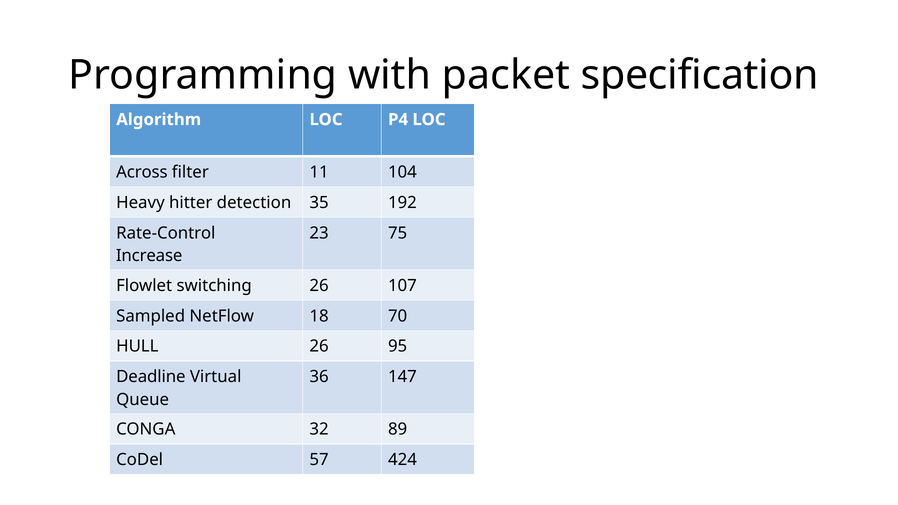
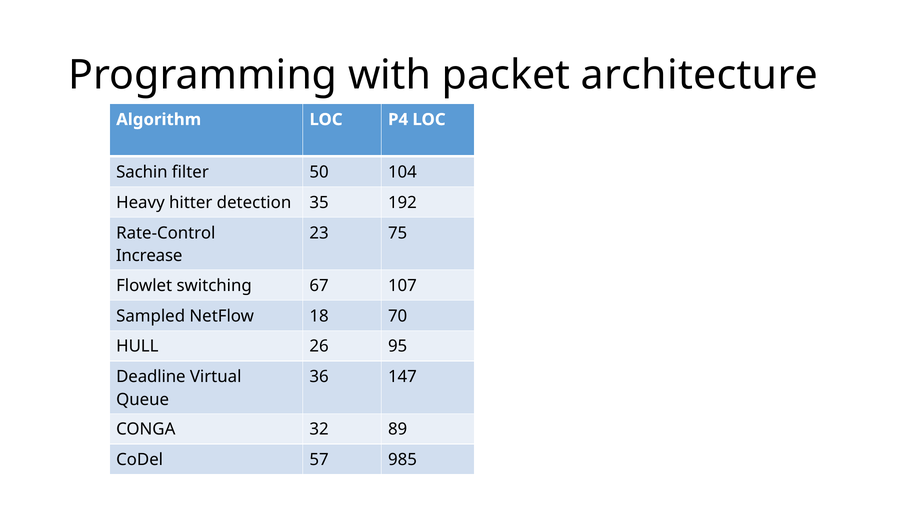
specification: specification -> architecture
Across: Across -> Sachin
11: 11 -> 50
switching 26: 26 -> 67
424: 424 -> 985
